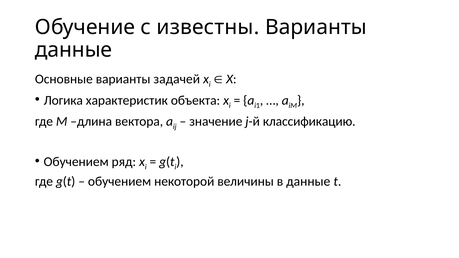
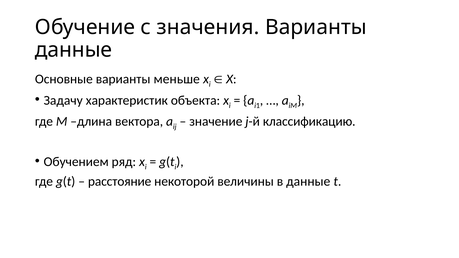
известны: известны -> значения
задачей: задачей -> меньше
Логика: Логика -> Задачу
обучением at (120, 182): обучением -> расстояние
